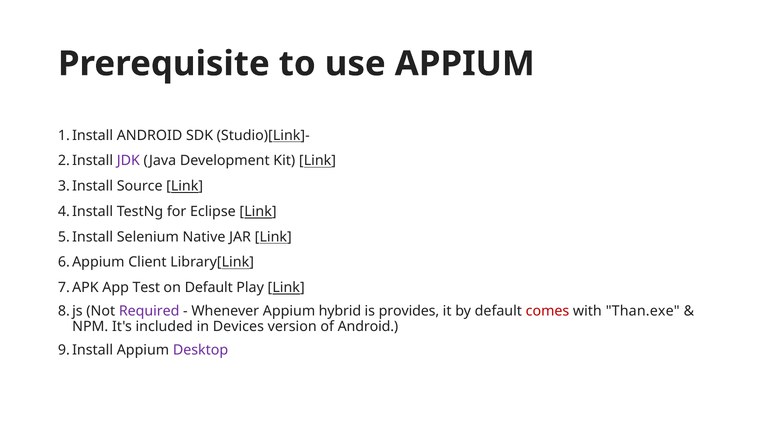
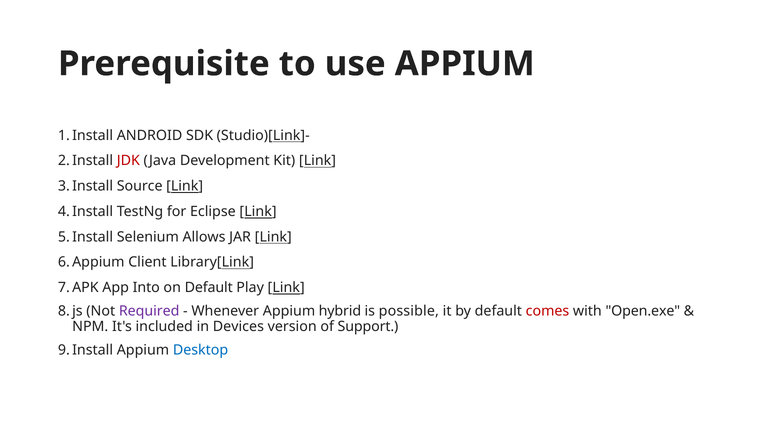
JDK colour: purple -> red
Native: Native -> Allows
Test: Test -> Into
provides: provides -> possible
Than.exe: Than.exe -> Open.exe
of Android: Android -> Support
Desktop colour: purple -> blue
